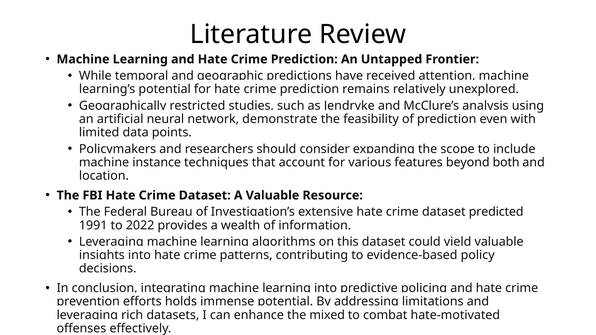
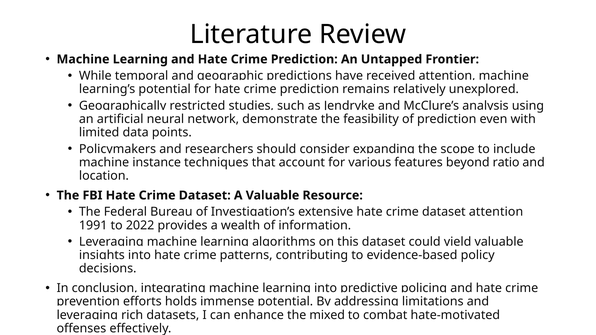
both: both -> ratio
dataset predicted: predicted -> attention
